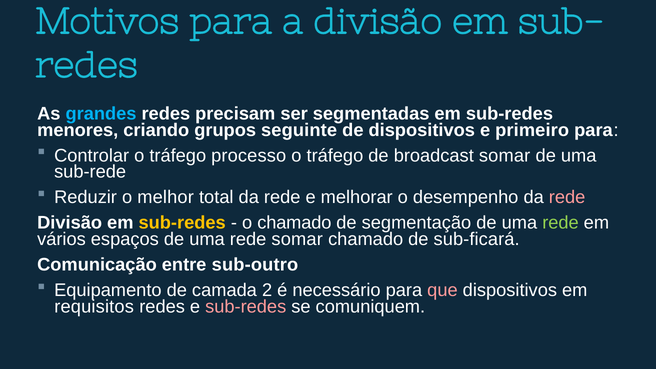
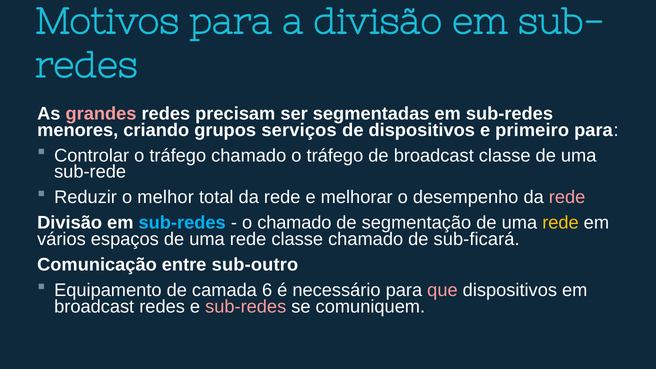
grandes colour: light blue -> pink
seguinte: seguinte -> serviços
tráfego processo: processo -> chamado
broadcast somar: somar -> classe
sub-redes at (182, 223) colour: yellow -> light blue
rede at (560, 223) colour: light green -> yellow
rede somar: somar -> classe
2: 2 -> 6
requisitos at (94, 307): requisitos -> broadcast
